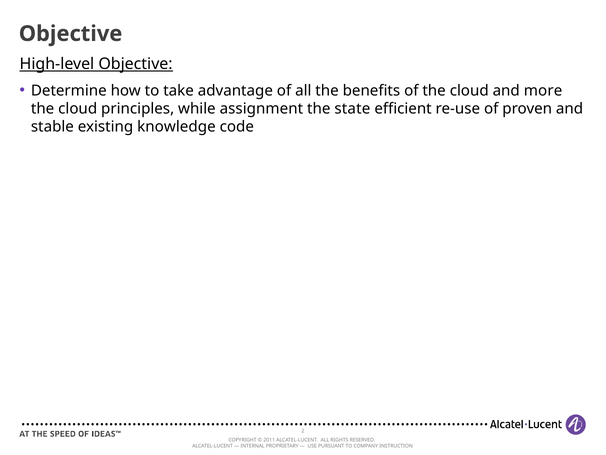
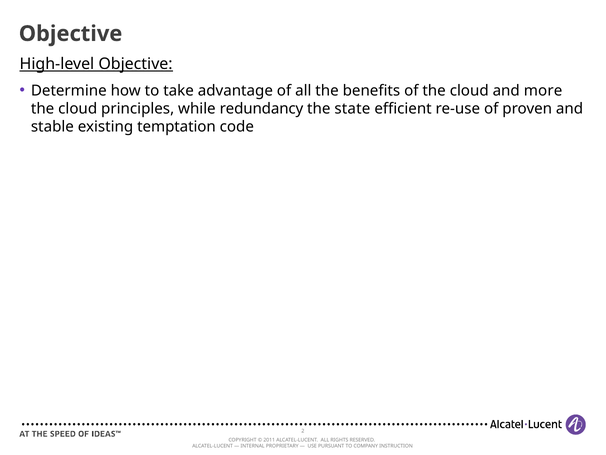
assignment: assignment -> redundancy
knowledge: knowledge -> temptation
